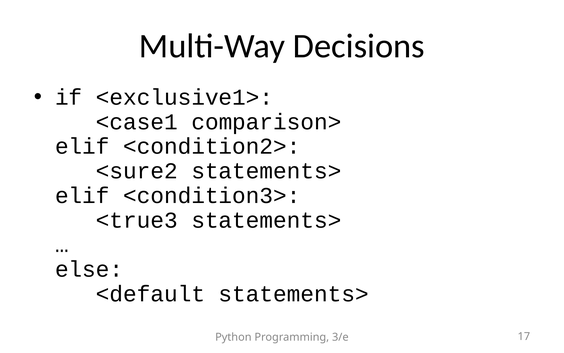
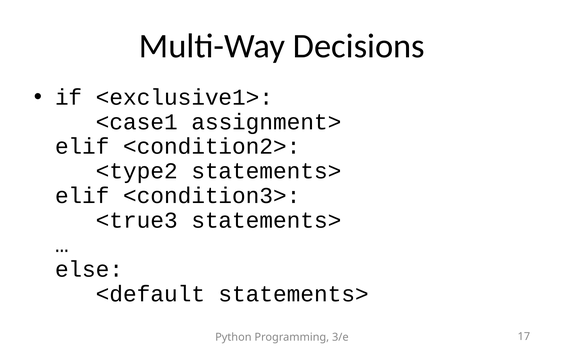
comparison>: comparison> -> assignment>
<sure2: <sure2 -> <type2
